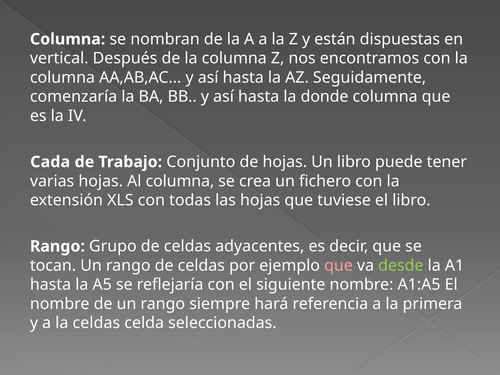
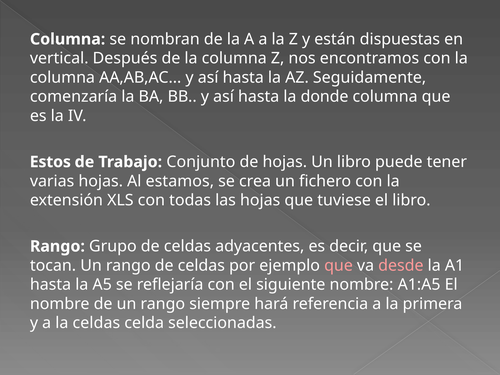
Cada: Cada -> Estos
Al columna: columna -> estamos
desde colour: light green -> pink
